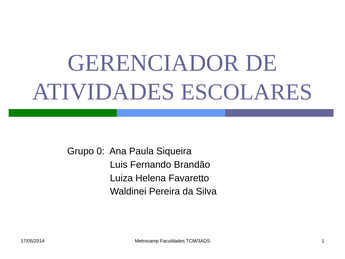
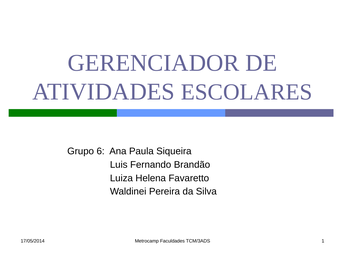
0: 0 -> 6
